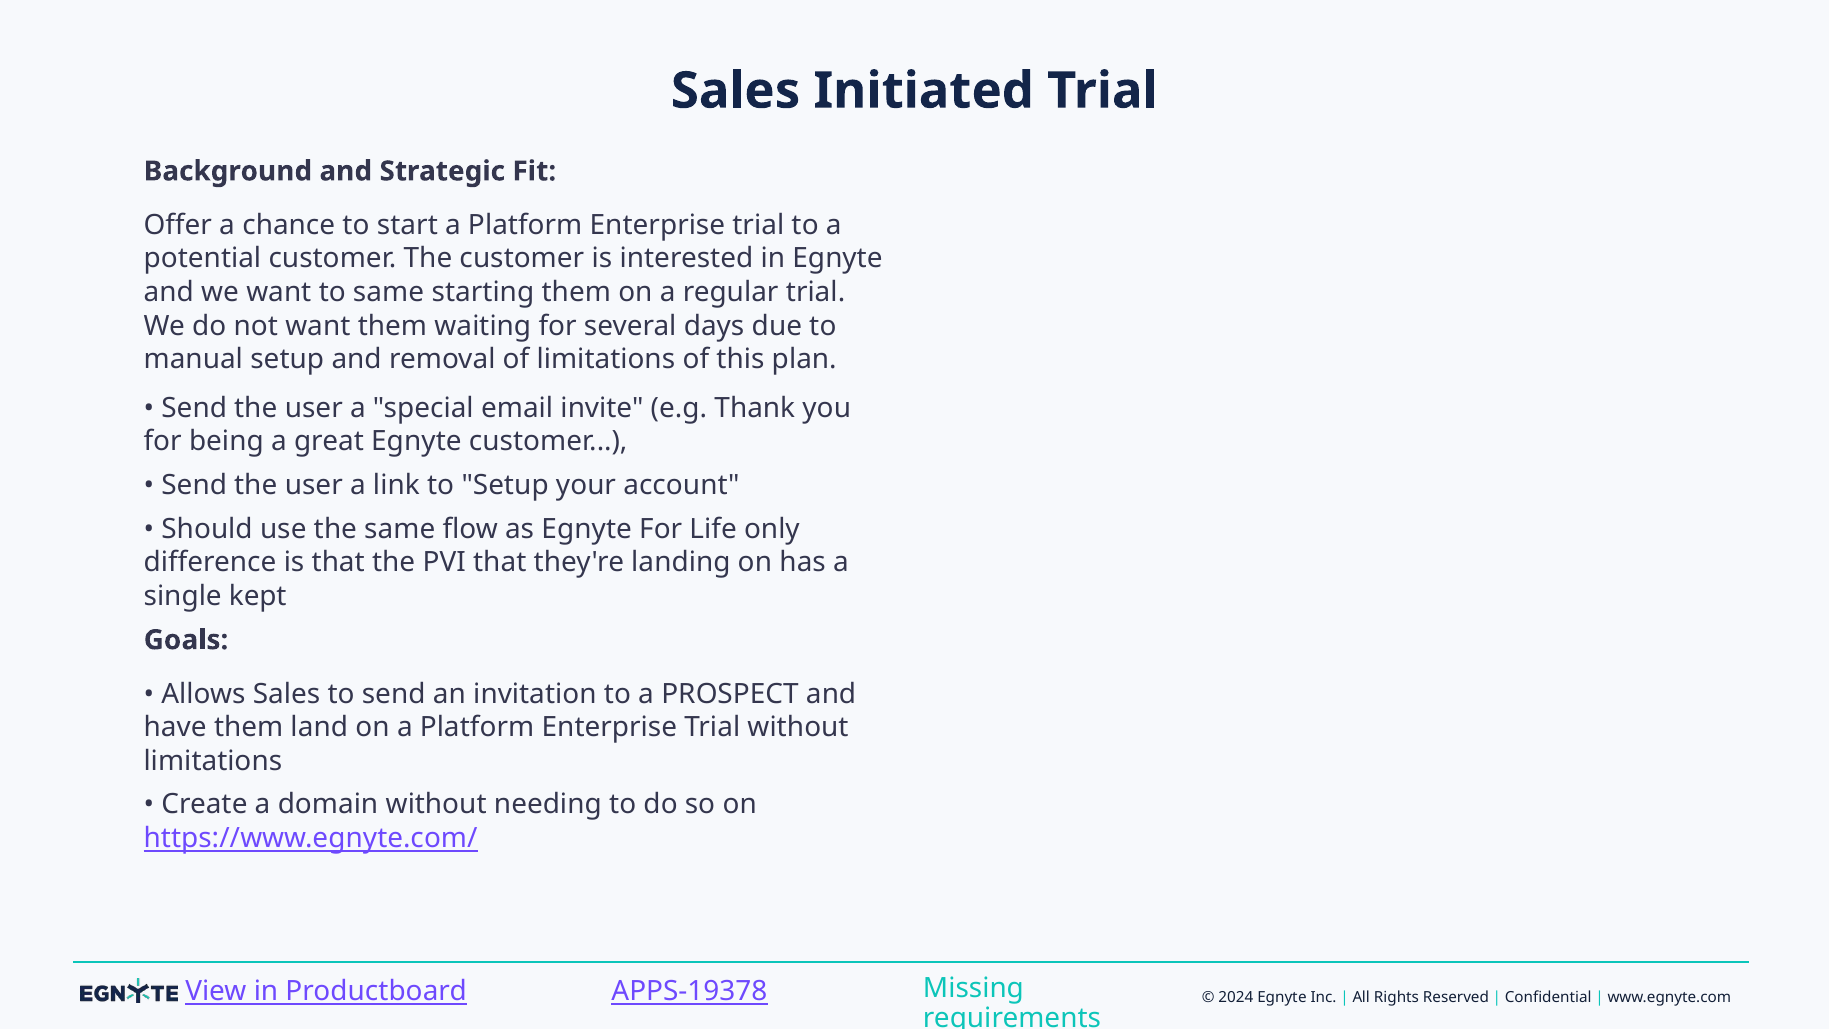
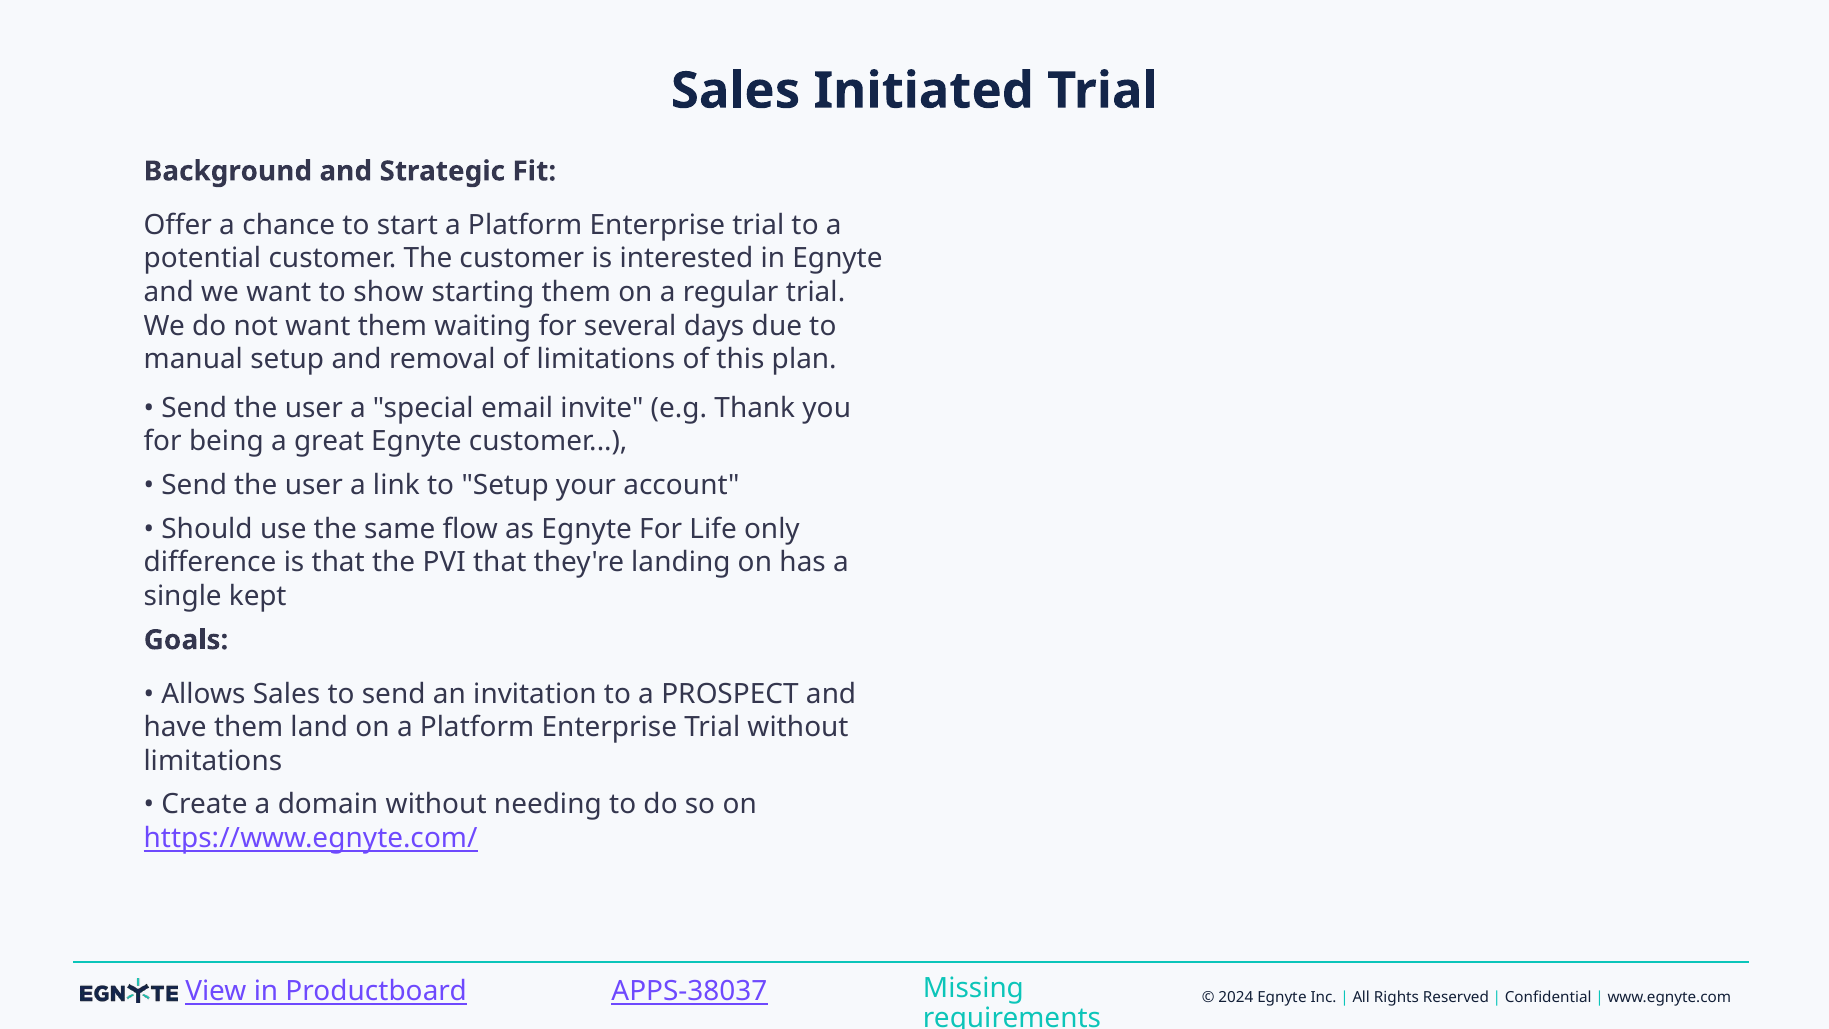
to same: same -> show
APPS-19378: APPS-19378 -> APPS-38037
